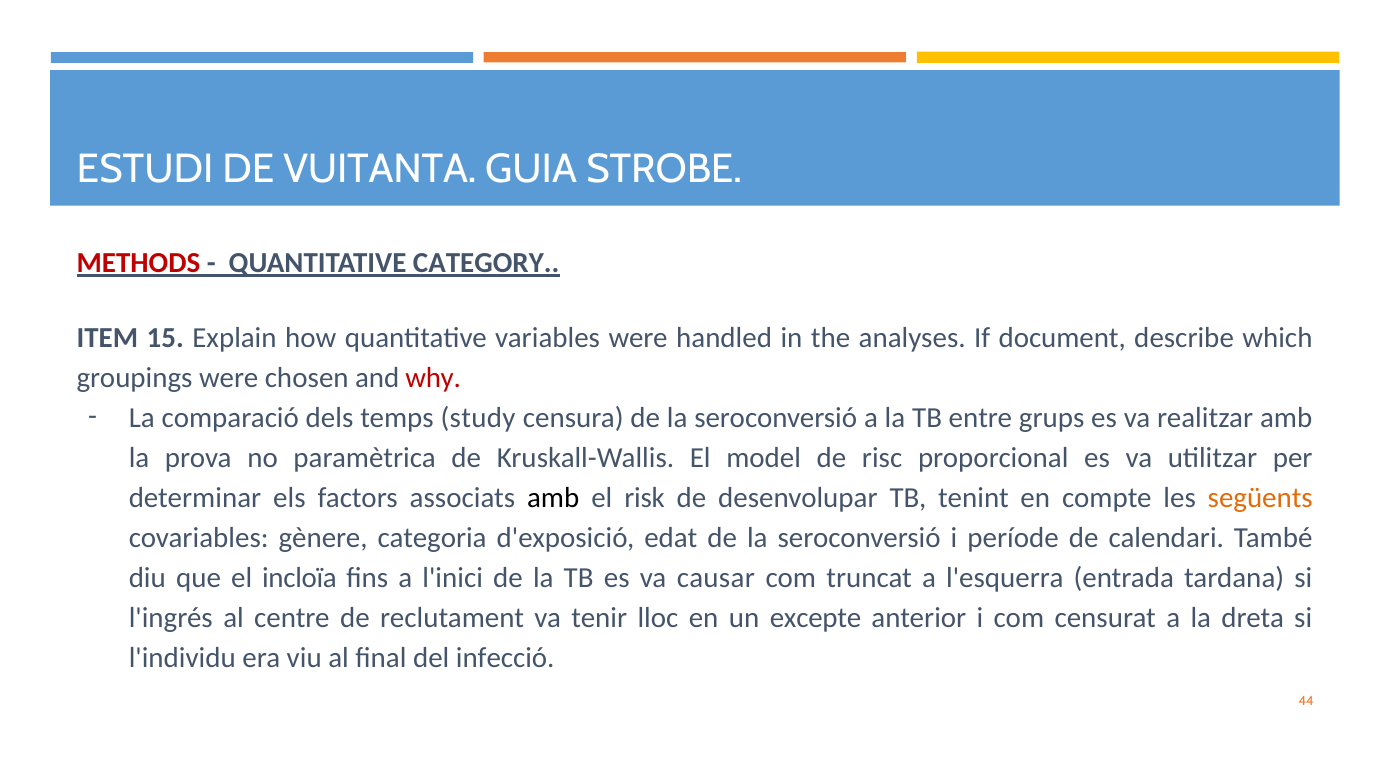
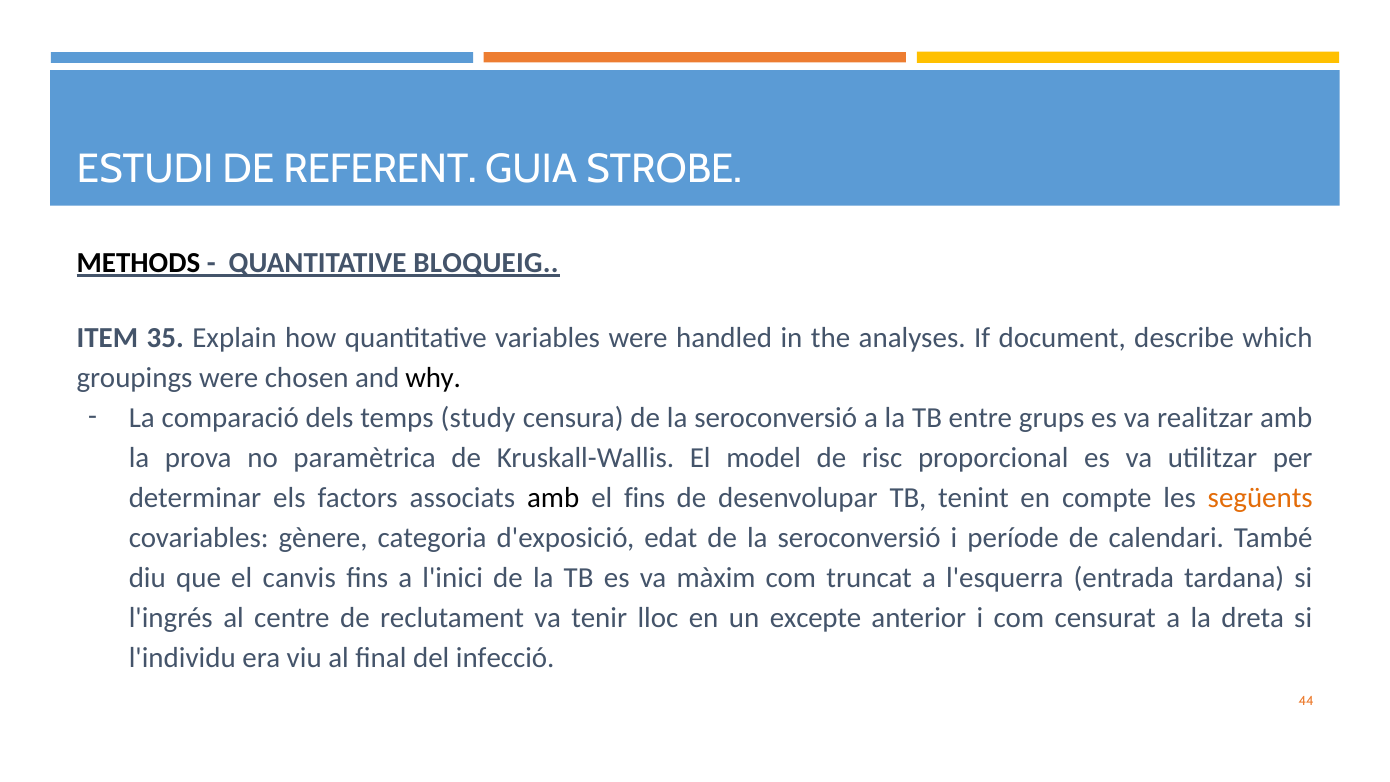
VUITANTA: VUITANTA -> REFERENT
METHODS colour: red -> black
CATEGORY: CATEGORY -> BLOQUEIG
15: 15 -> 35
why colour: red -> black
el risk: risk -> fins
incloïa: incloïa -> canvis
causar: causar -> màxim
